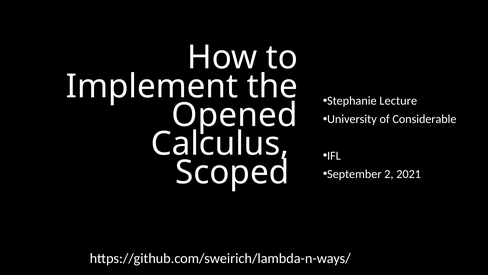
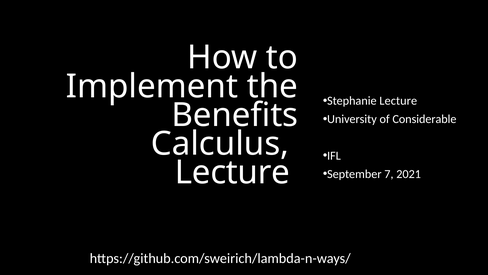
Opened: Opened -> Benefits
Scoped at (232, 172): Scoped -> Lecture
2: 2 -> 7
